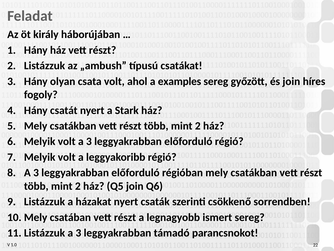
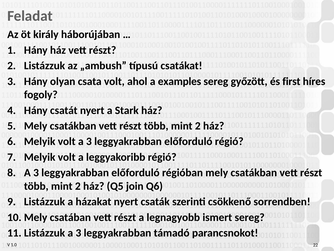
és join: join -> first
